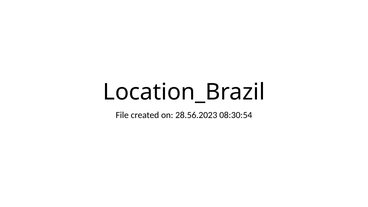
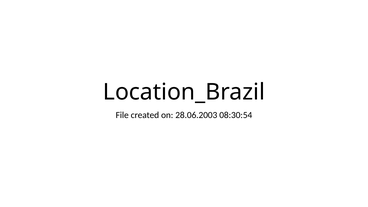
28.56.2023: 28.56.2023 -> 28.06.2003
